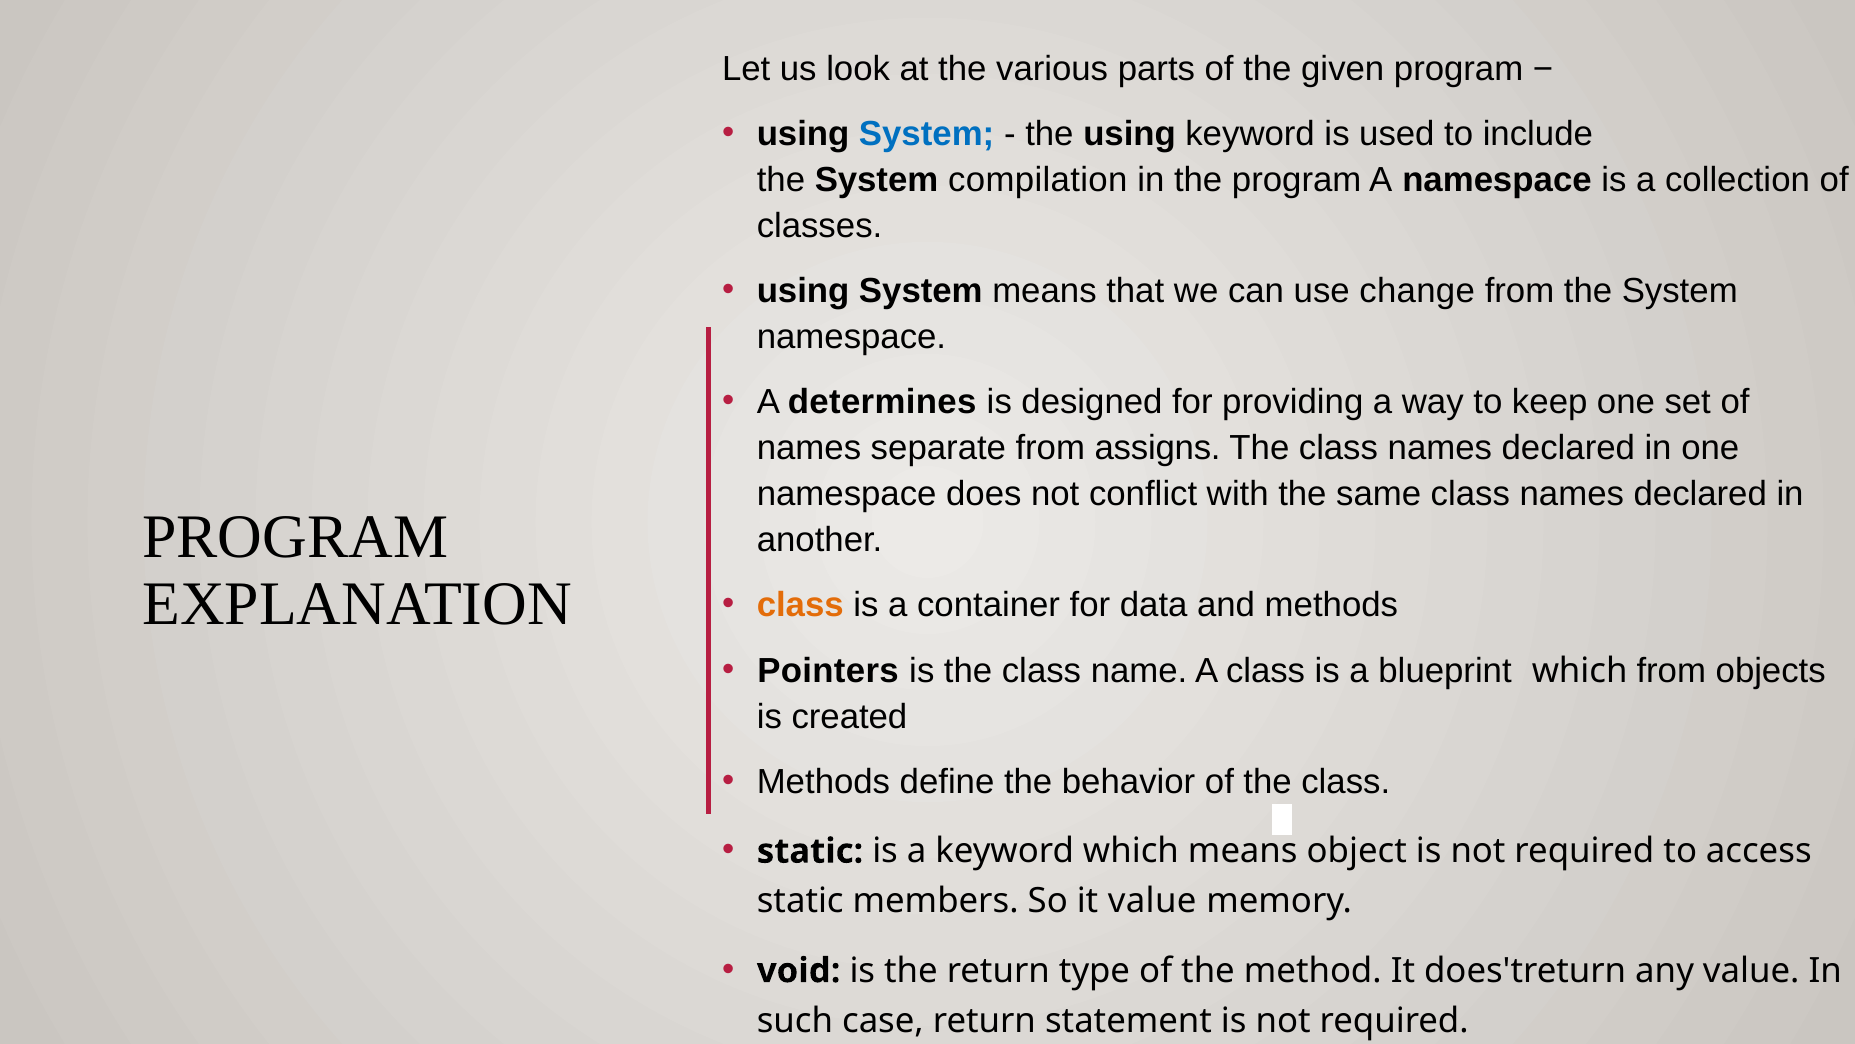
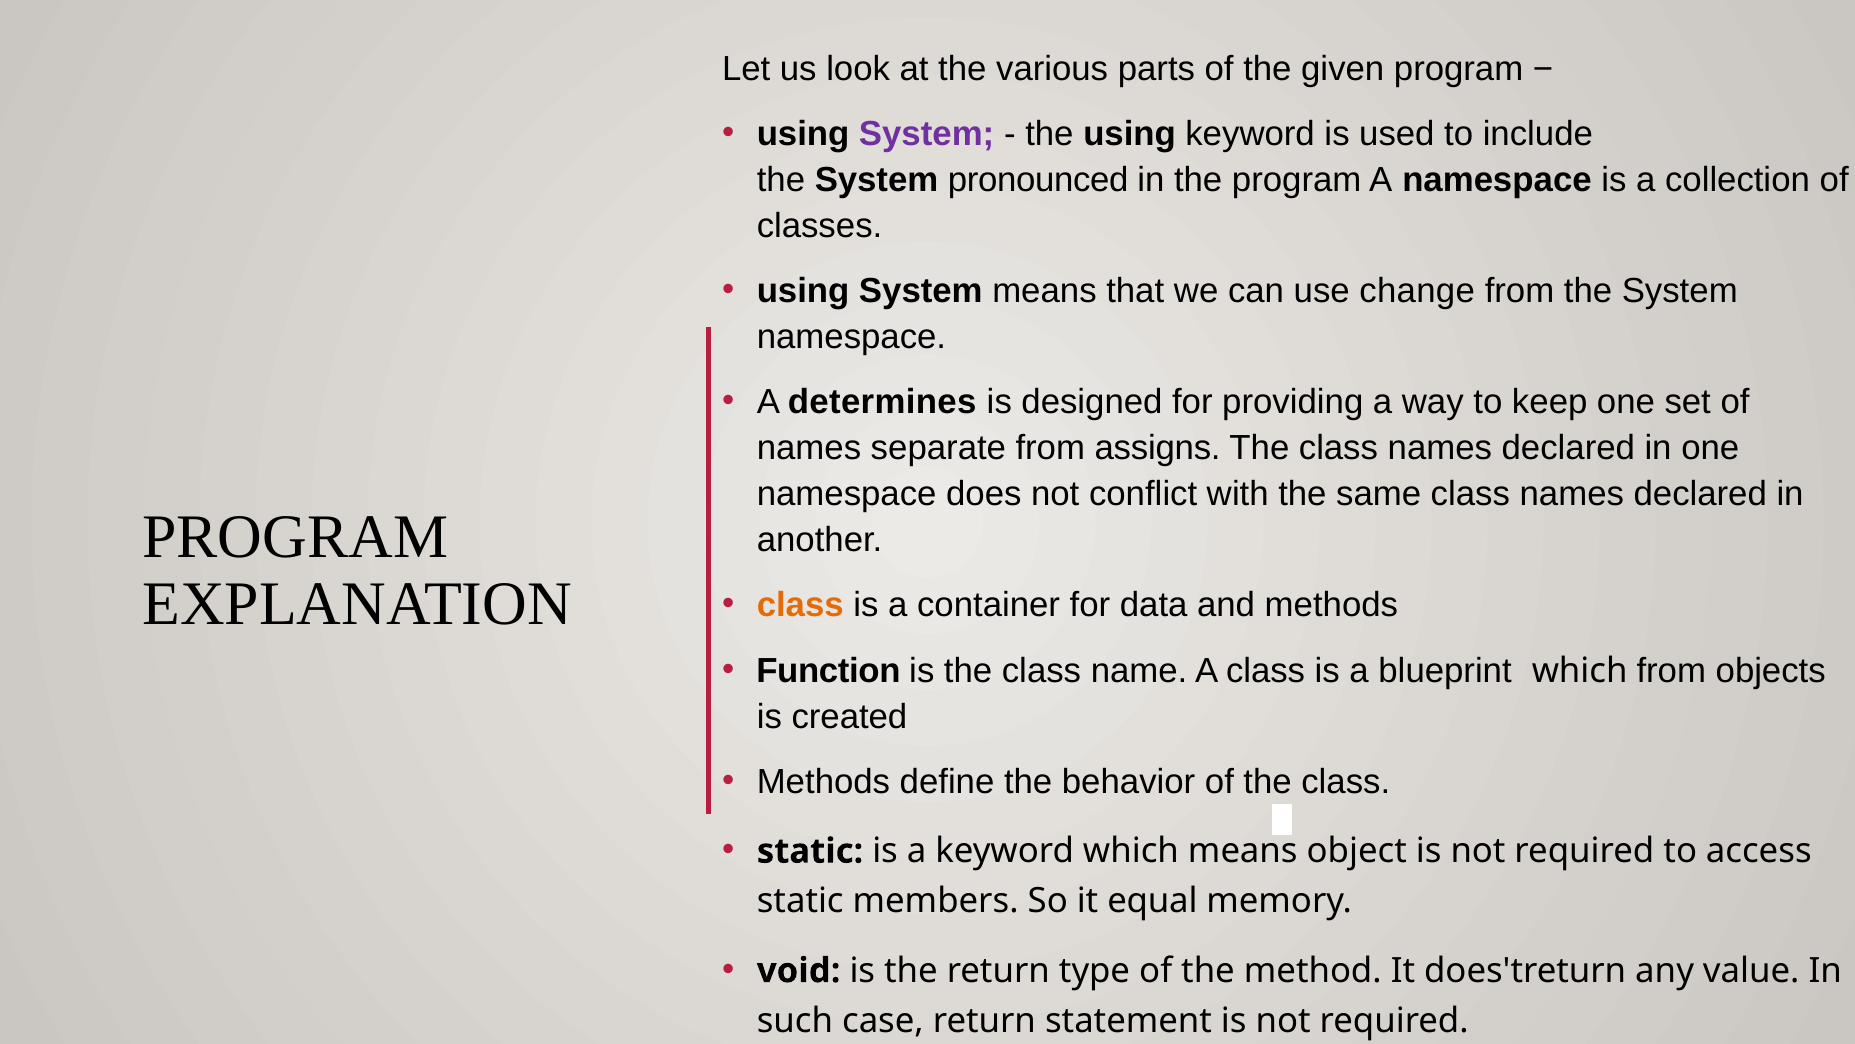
System at (927, 134) colour: blue -> purple
compilation: compilation -> pronounced
Pointers: Pointers -> Function
it value: value -> equal
